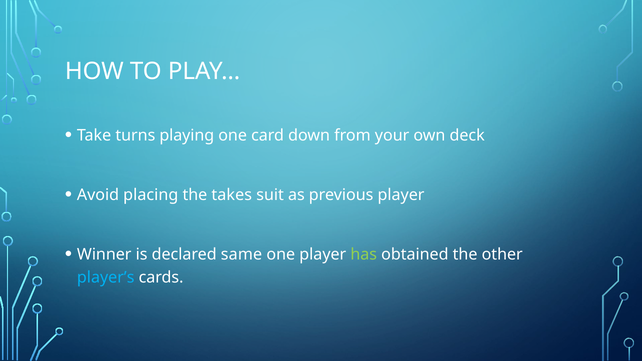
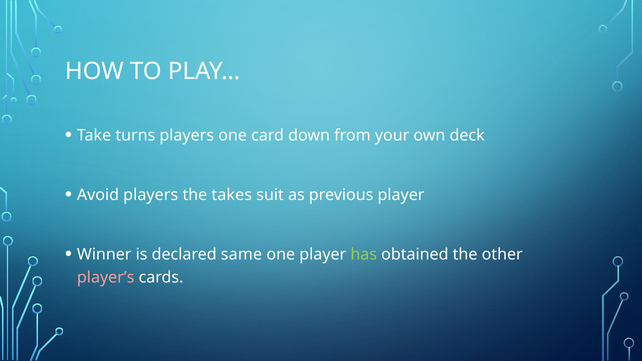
turns playing: playing -> players
Avoid placing: placing -> players
player’s colour: light blue -> pink
